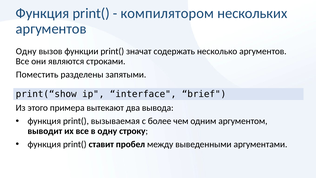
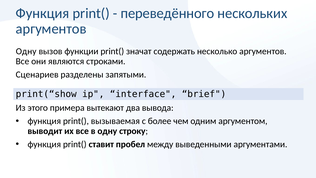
компилятором: компилятором -> переведённого
Поместить: Поместить -> Сценариев
